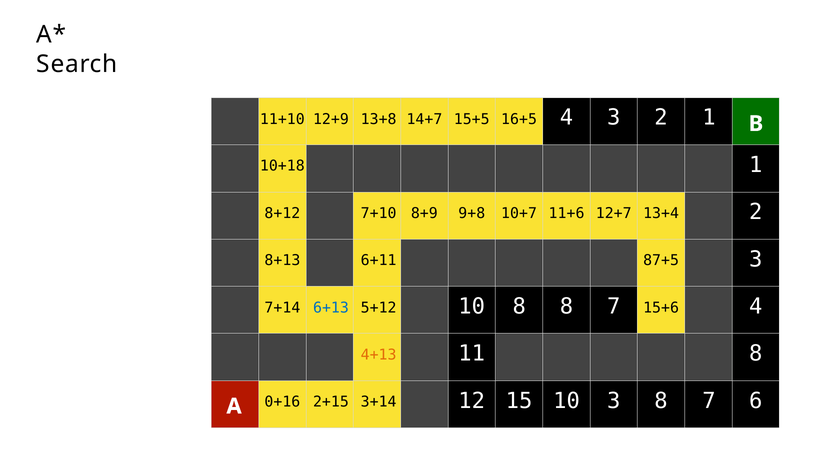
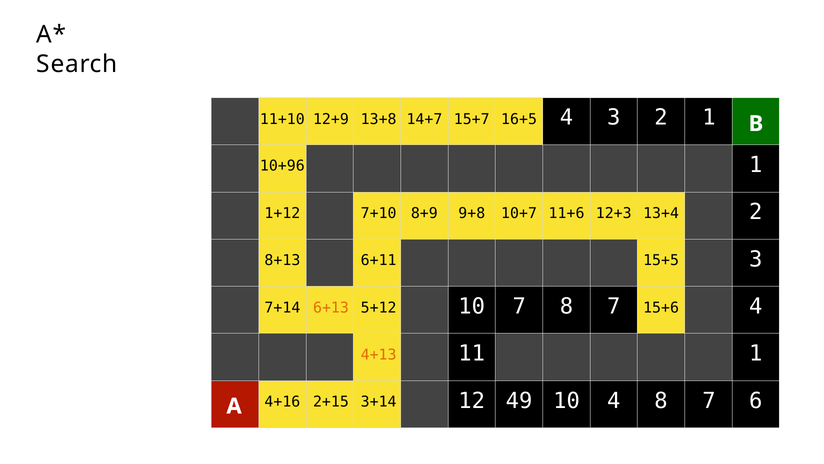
15+5: 15+5 -> 15+7
10+18: 10+18 -> 10+96
8+12: 8+12 -> 1+12
12+7: 12+7 -> 12+3
87+5: 87+5 -> 15+5
6+13 colour: blue -> orange
10 8: 8 -> 7
11 8: 8 -> 1
0+16: 0+16 -> 4+16
15: 15 -> 49
10 3: 3 -> 4
